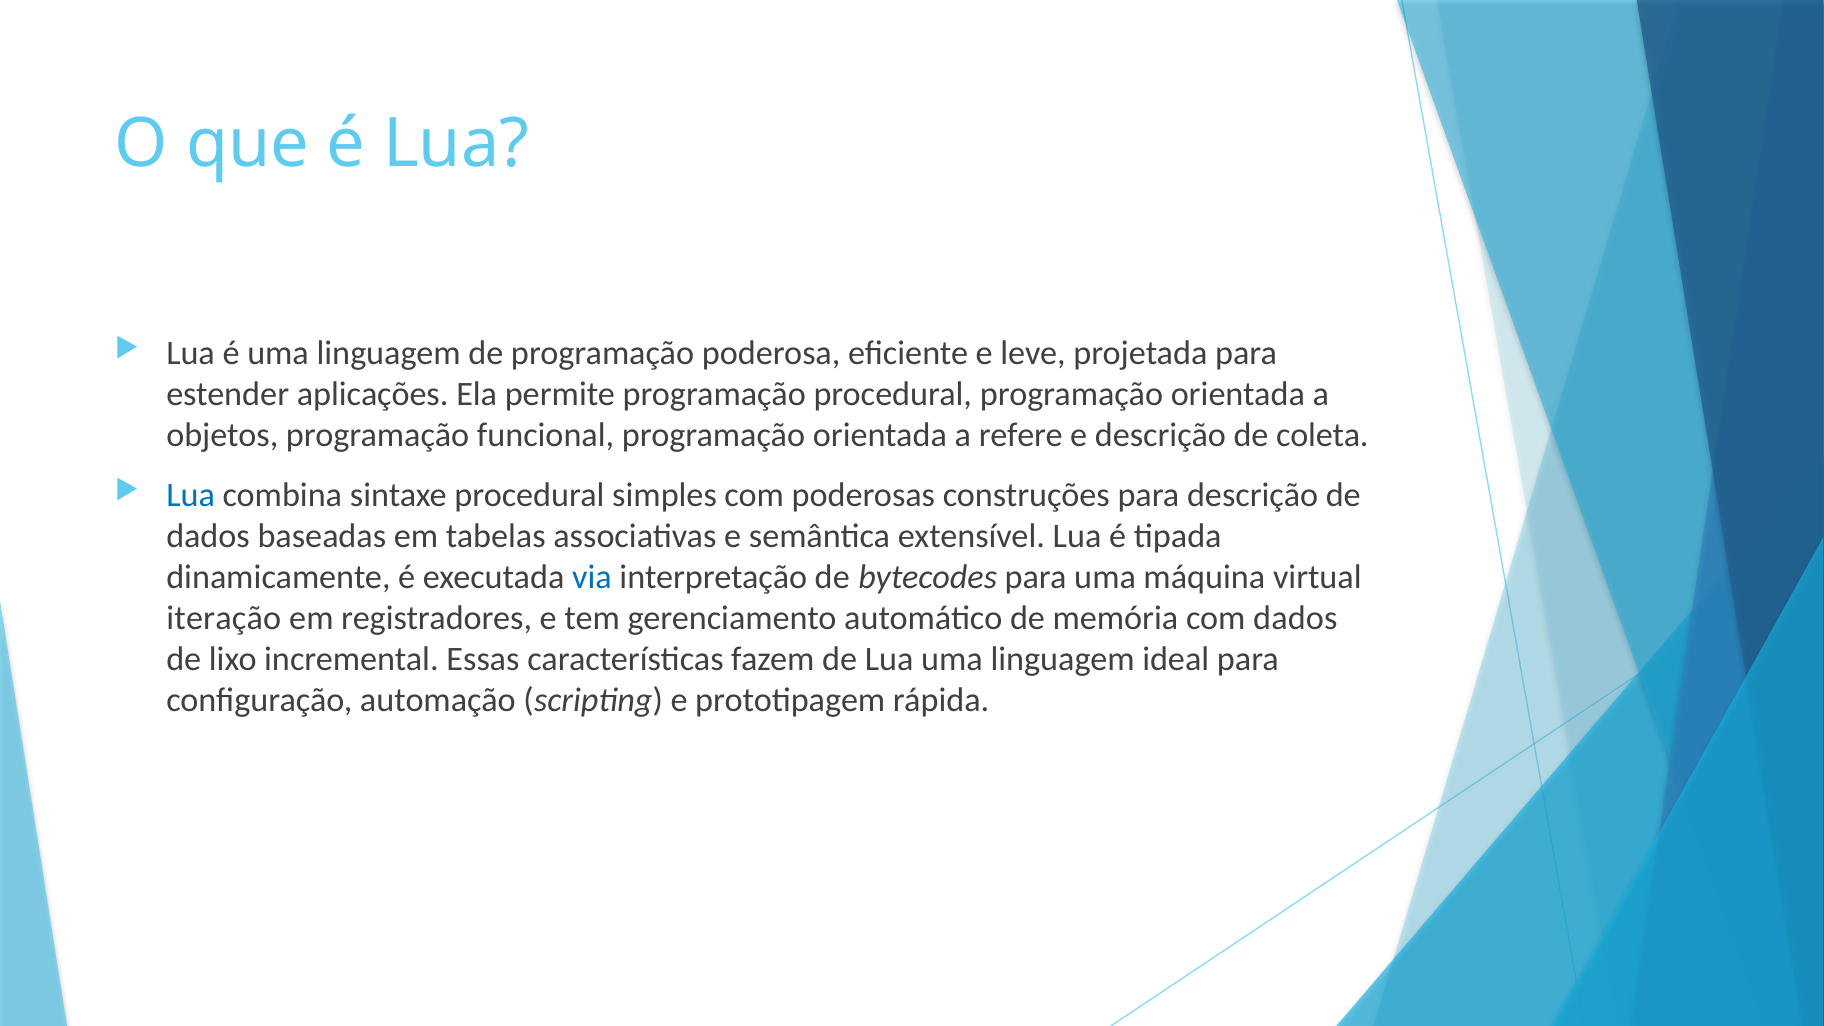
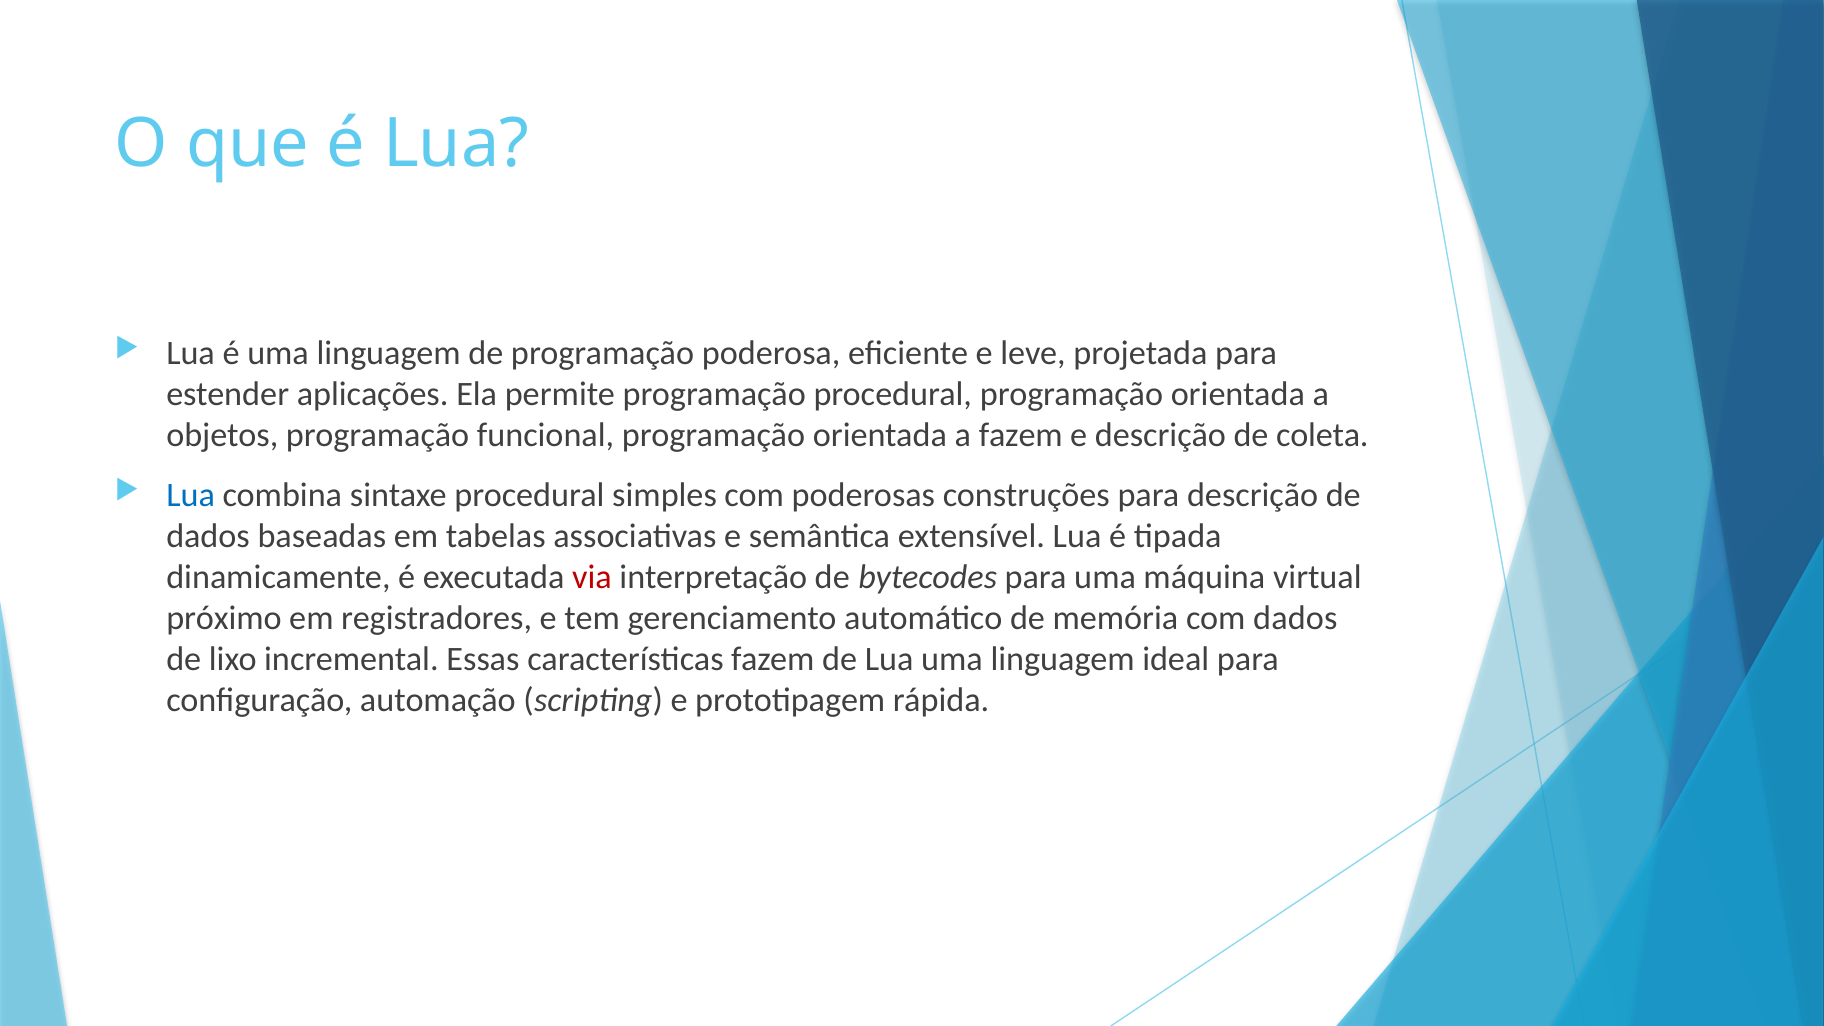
a refere: refere -> fazem
via colour: blue -> red
iteração: iteração -> próximo
